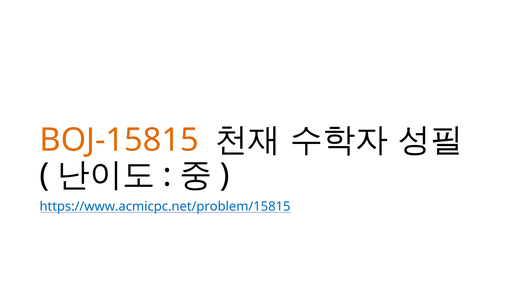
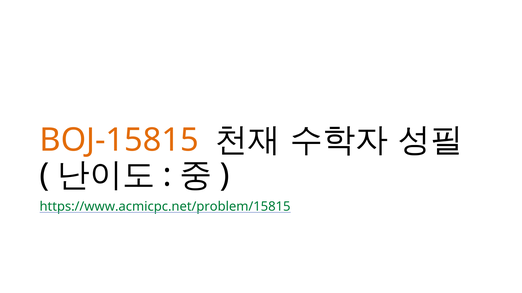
https://www.acmicpc.net/problem/15815 colour: blue -> green
